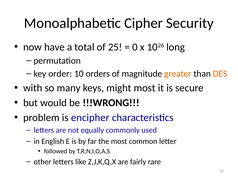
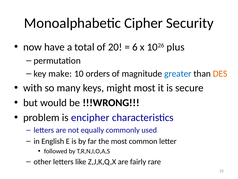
25: 25 -> 20
0: 0 -> 6
long: long -> plus
order: order -> make
greater colour: orange -> blue
